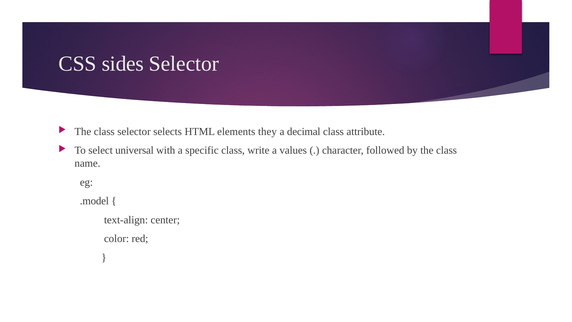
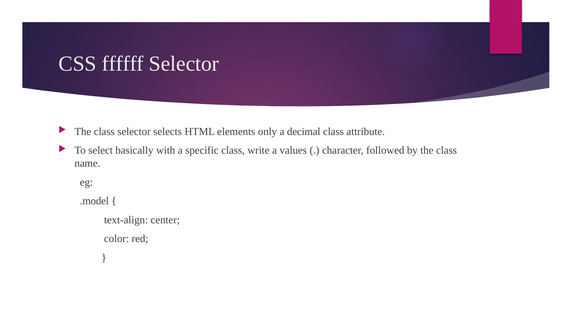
sides: sides -> ffffff
they: they -> only
universal: universal -> basically
